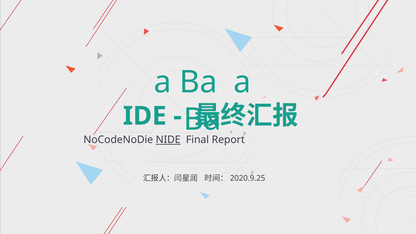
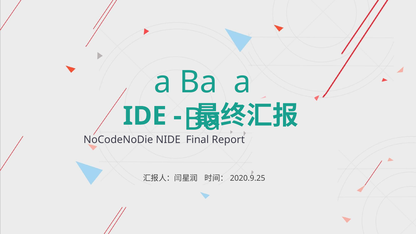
NIDE underline: present -> none
